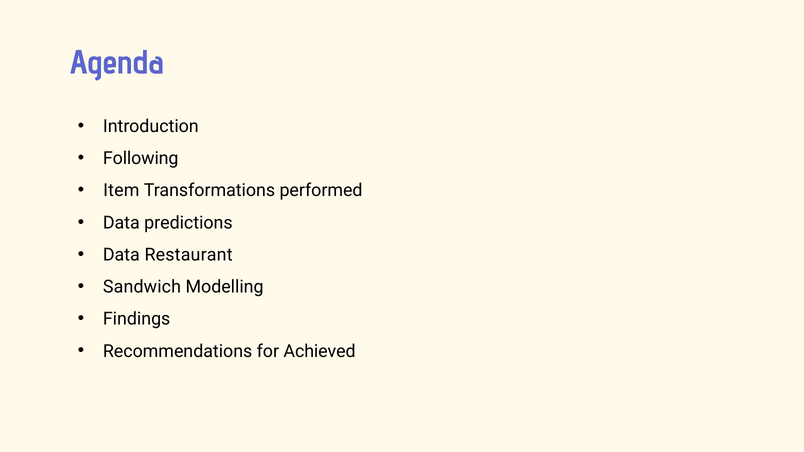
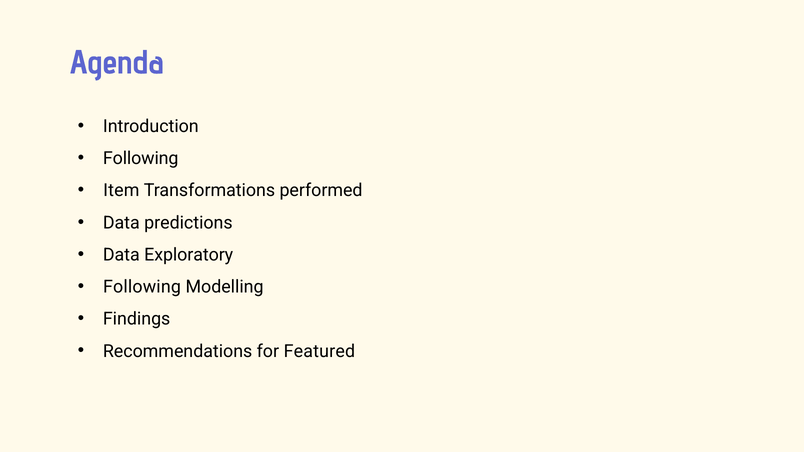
Restaurant: Restaurant -> Exploratory
Sandwich at (142, 287): Sandwich -> Following
Achieved: Achieved -> Featured
